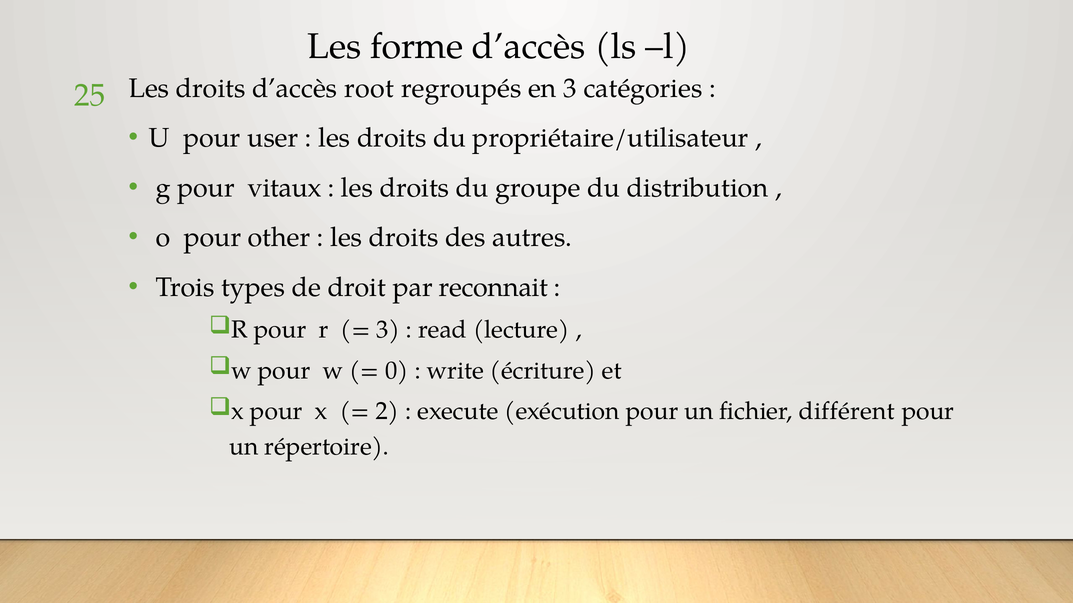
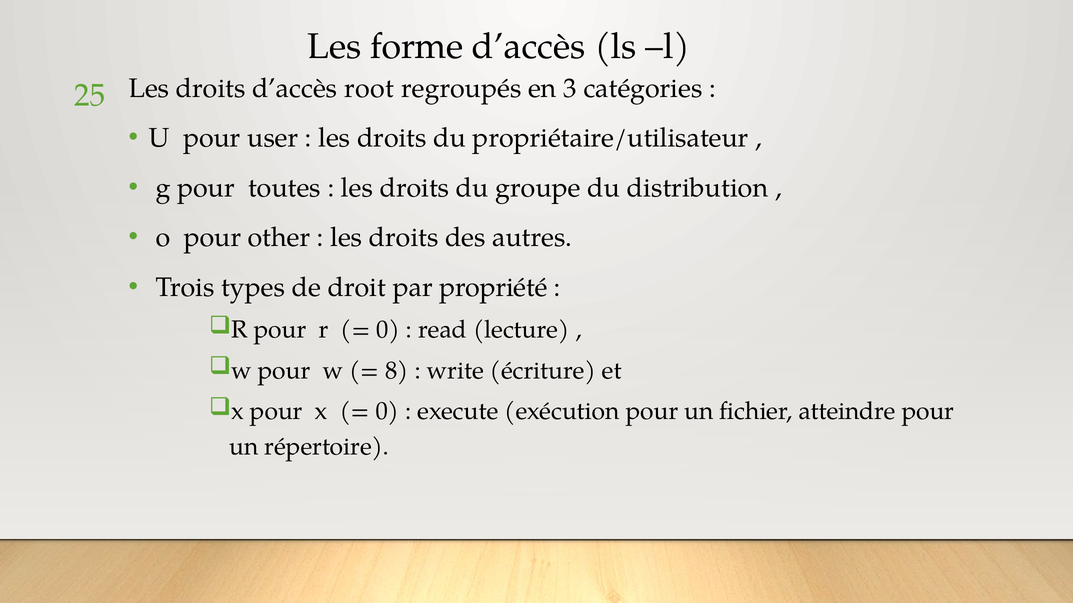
vitaux: vitaux -> toutes
reconnait: reconnait -> propriété
3 at (388, 330): 3 -> 0
0: 0 -> 8
2 at (387, 412): 2 -> 0
différent: différent -> atteindre
